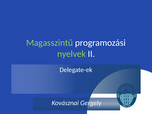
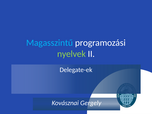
Magasszintű colour: light green -> light blue
